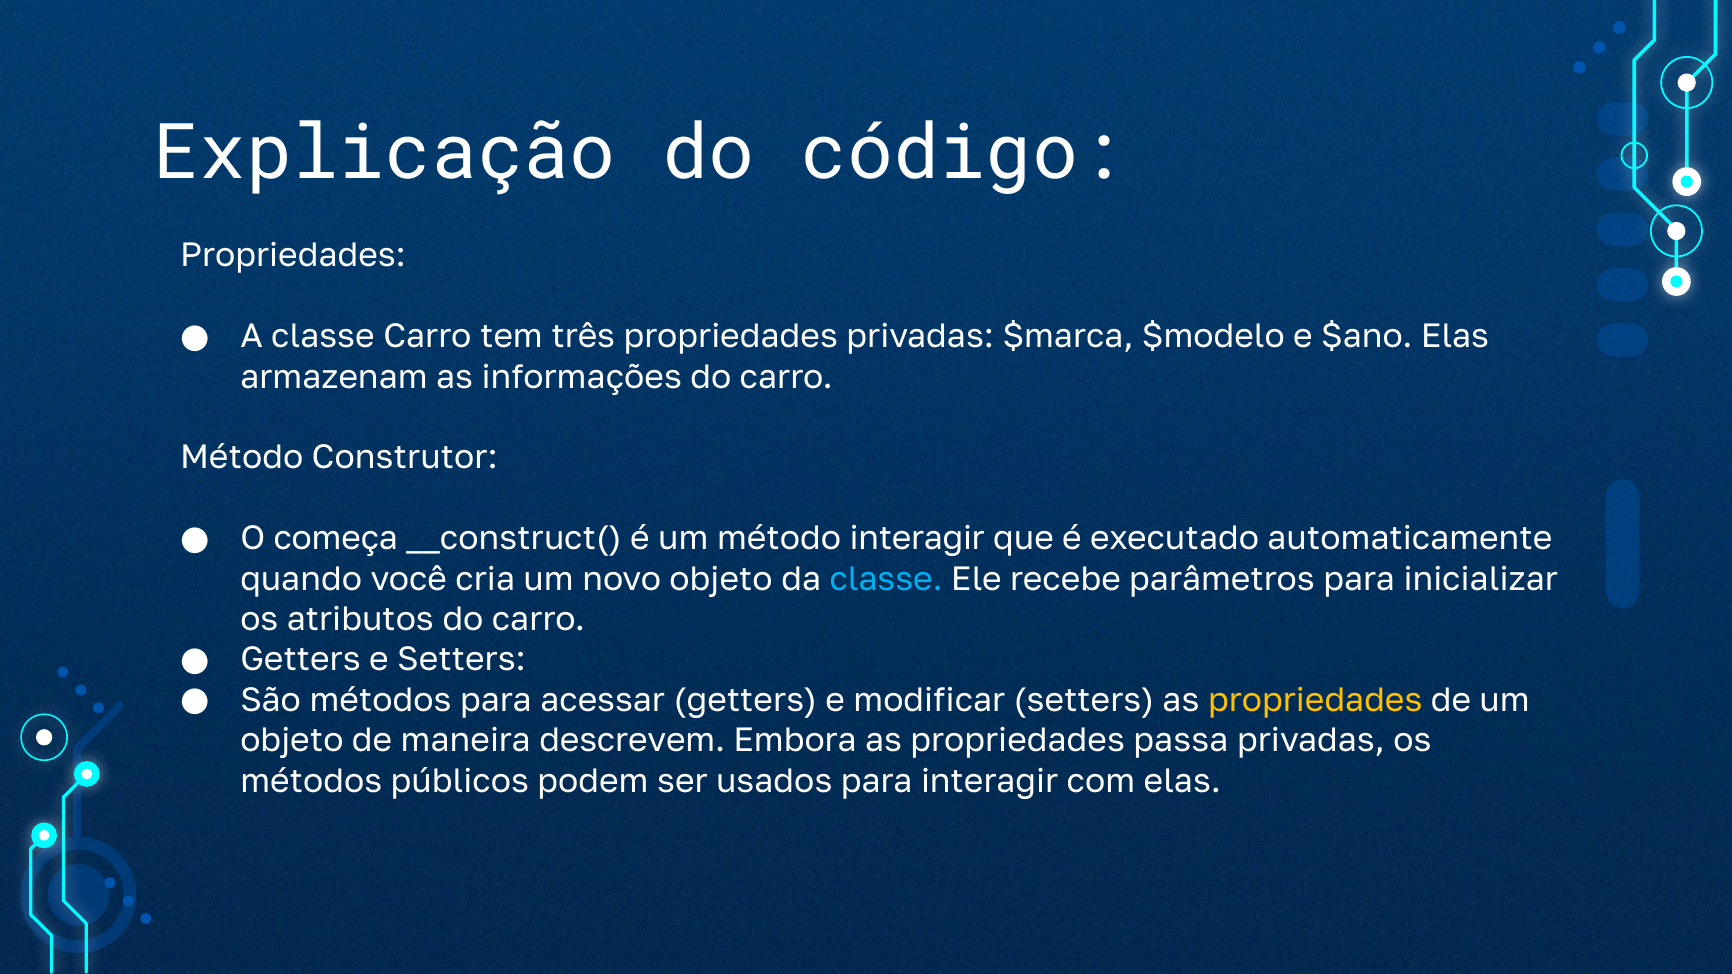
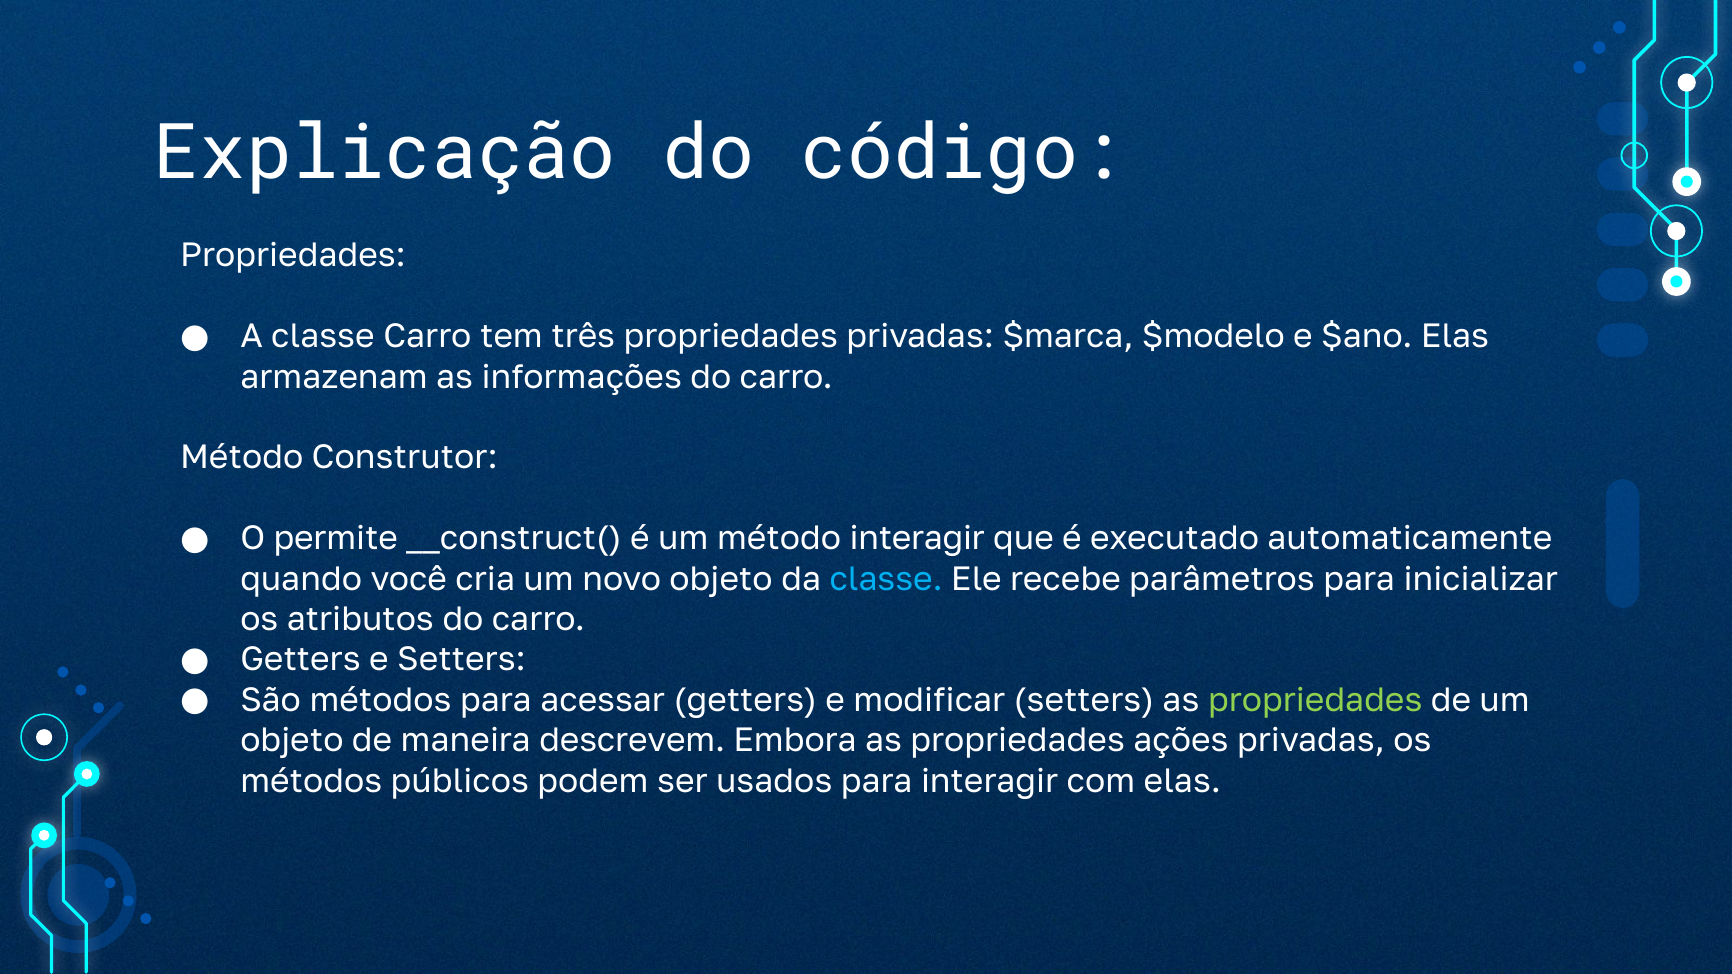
começa: começa -> permite
propriedades at (1315, 701) colour: yellow -> light green
passa: passa -> ações
